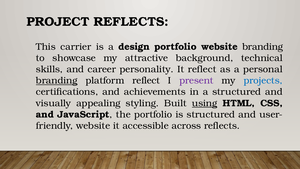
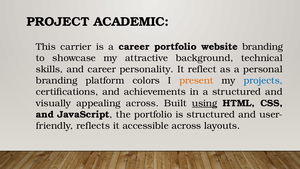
PROJECT REFLECTS: REFLECTS -> ACADEMIC
a design: design -> career
branding at (57, 81) underline: present -> none
platform reflect: reflect -> colors
present colour: purple -> orange
appealing styling: styling -> across
website at (93, 126): website -> reflects
across reflects: reflects -> layouts
